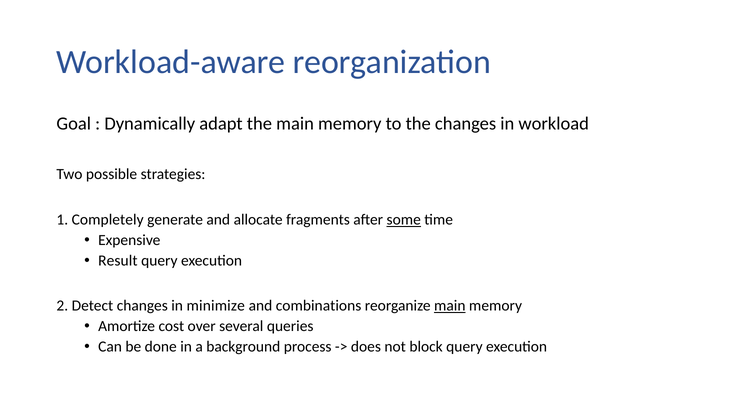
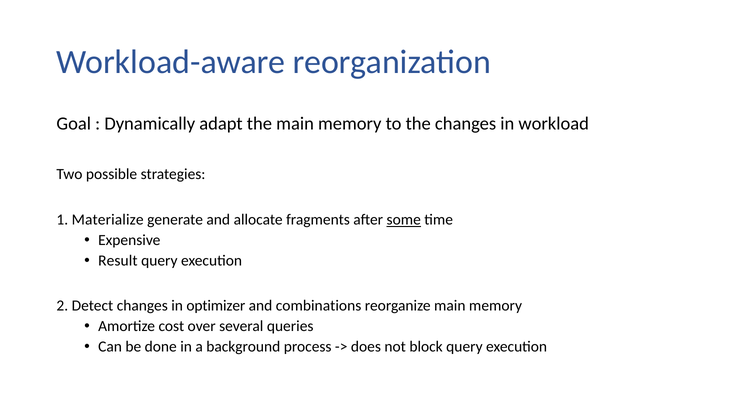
Completely: Completely -> Materialize
minimize: minimize -> optimizer
main at (450, 306) underline: present -> none
